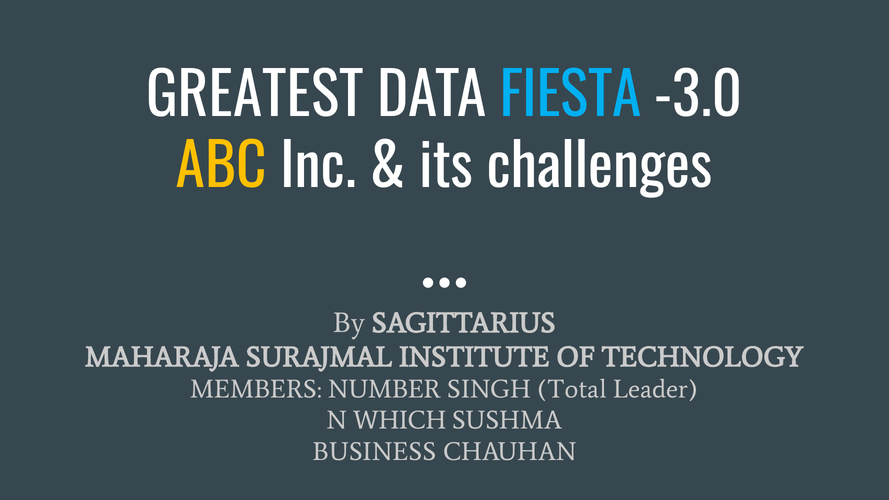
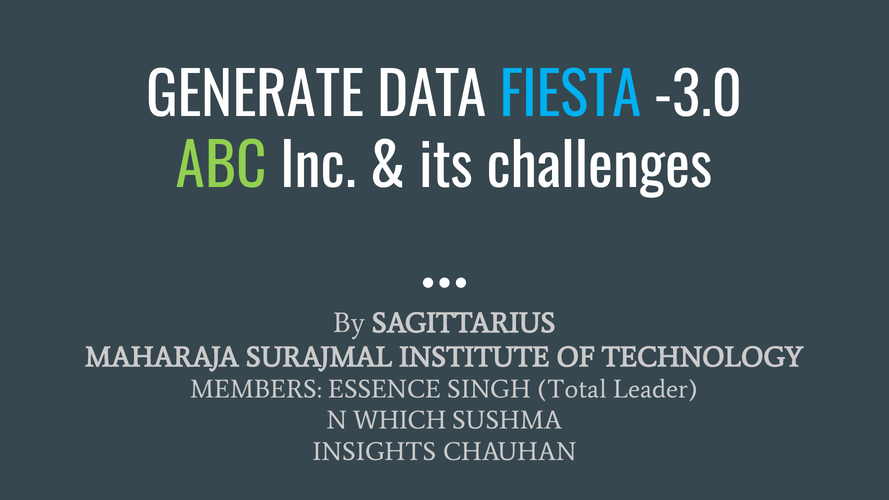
GREATEST: GREATEST -> GENERATE
ABC colour: yellow -> light green
NUMBER: NUMBER -> ESSENCE
BUSINESS: BUSINESS -> INSIGHTS
